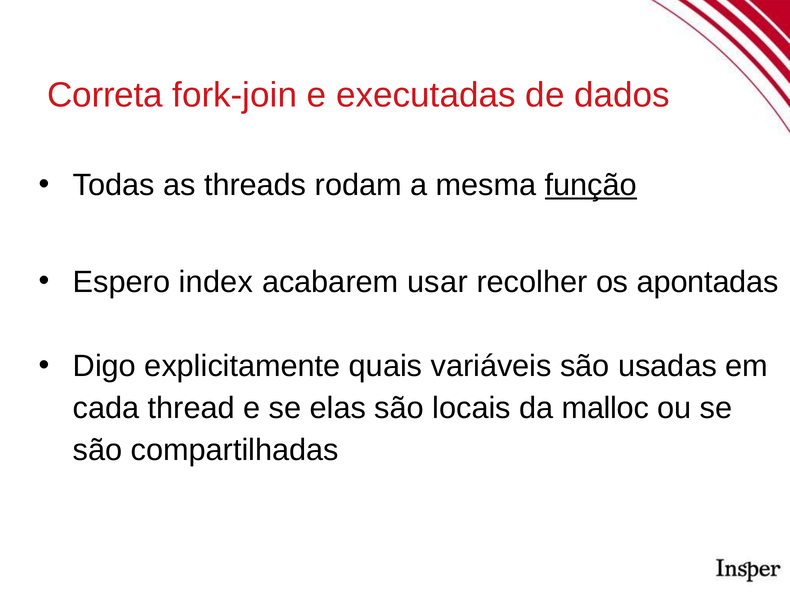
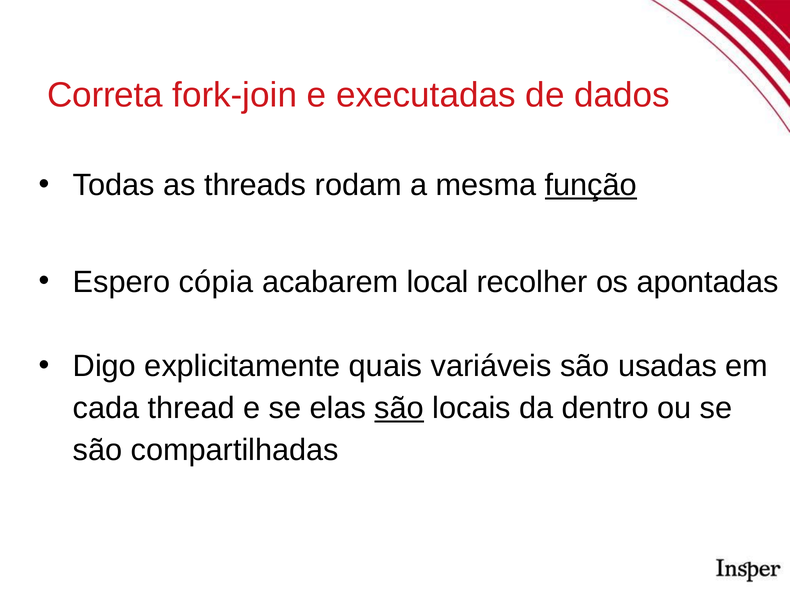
index: index -> cópia
usar: usar -> local
são at (399, 408) underline: none -> present
malloc: malloc -> dentro
